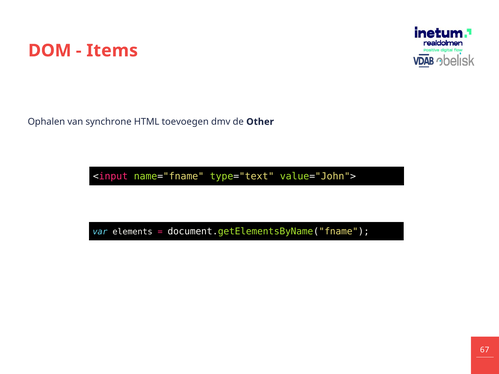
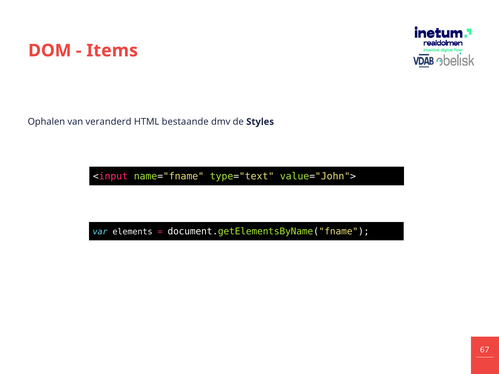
synchrone: synchrone -> veranderd
toevoegen: toevoegen -> bestaande
Other: Other -> Styles
